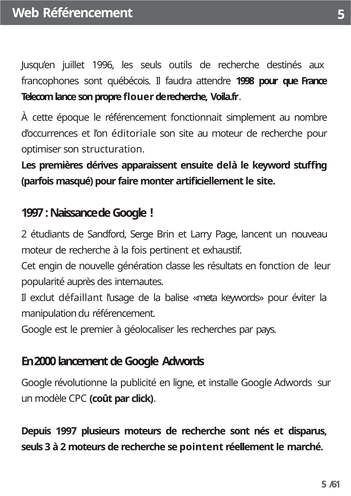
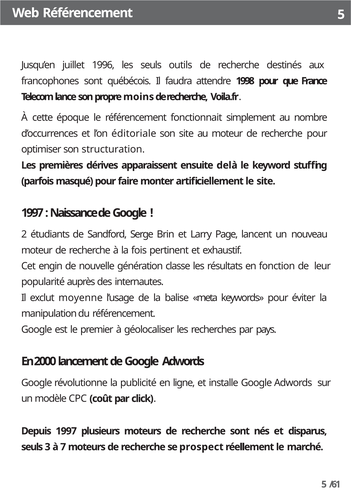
flouer: flouer -> moins
défaillant: défaillant -> moyenne
à 2: 2 -> 7
pointent: pointent -> prospect
